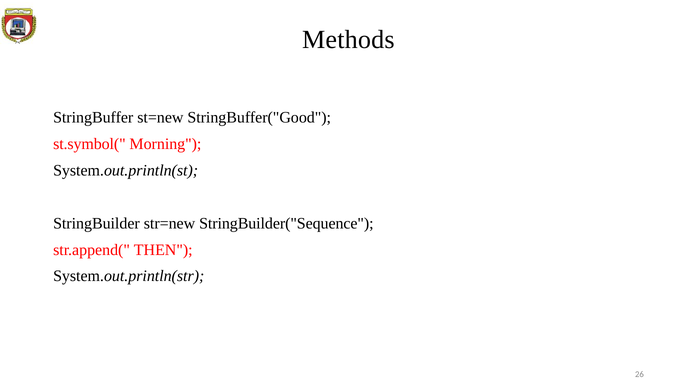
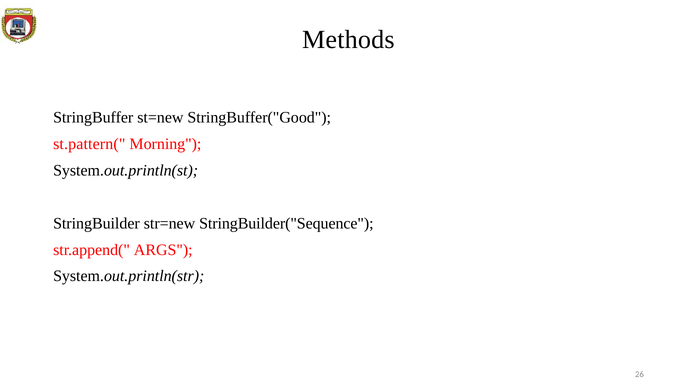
st.symbol(: st.symbol( -> st.pattern(
THEN: THEN -> ARGS
